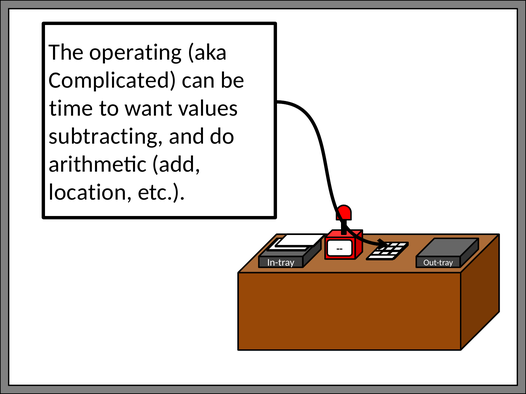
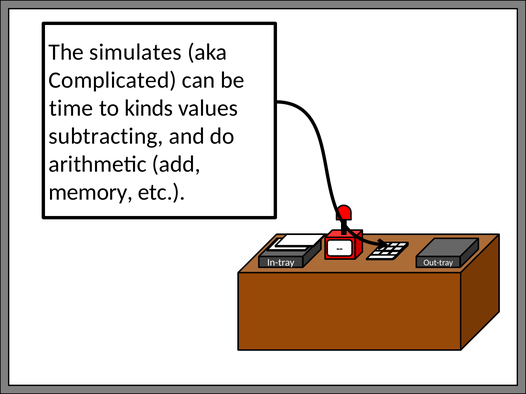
operating: operating -> simulates
want: want -> kinds
location: location -> memory
